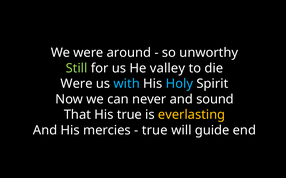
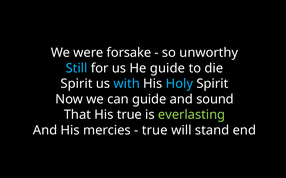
around: around -> forsake
Still colour: light green -> light blue
He valley: valley -> guide
Were at (77, 84): Were -> Spirit
can never: never -> guide
everlasting colour: yellow -> light green
guide: guide -> stand
